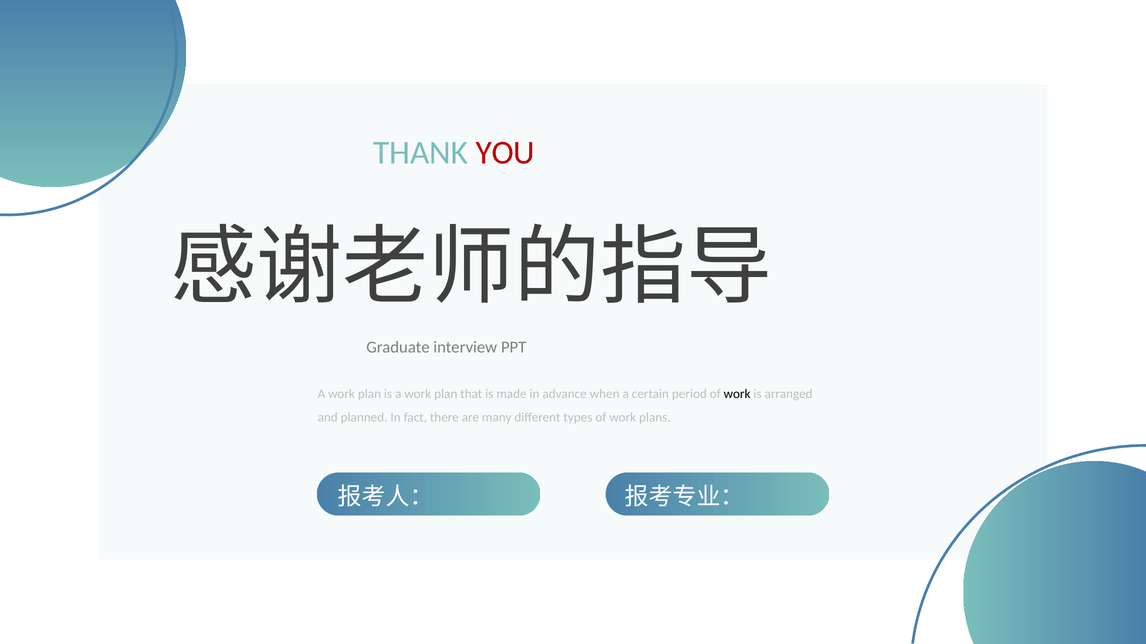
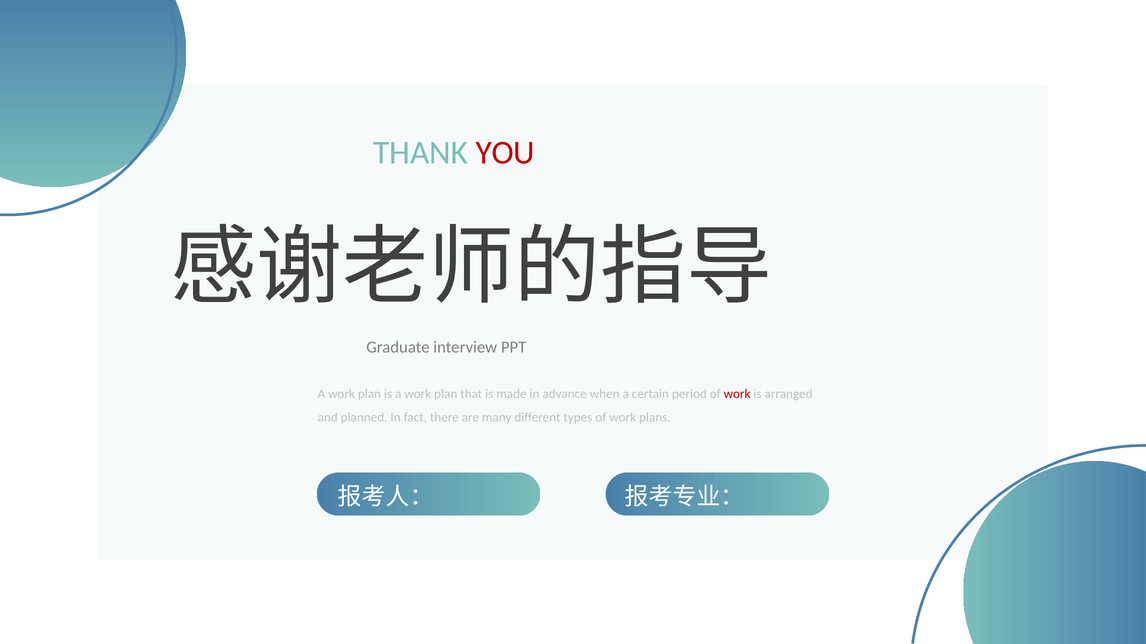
work at (737, 394) colour: black -> red
